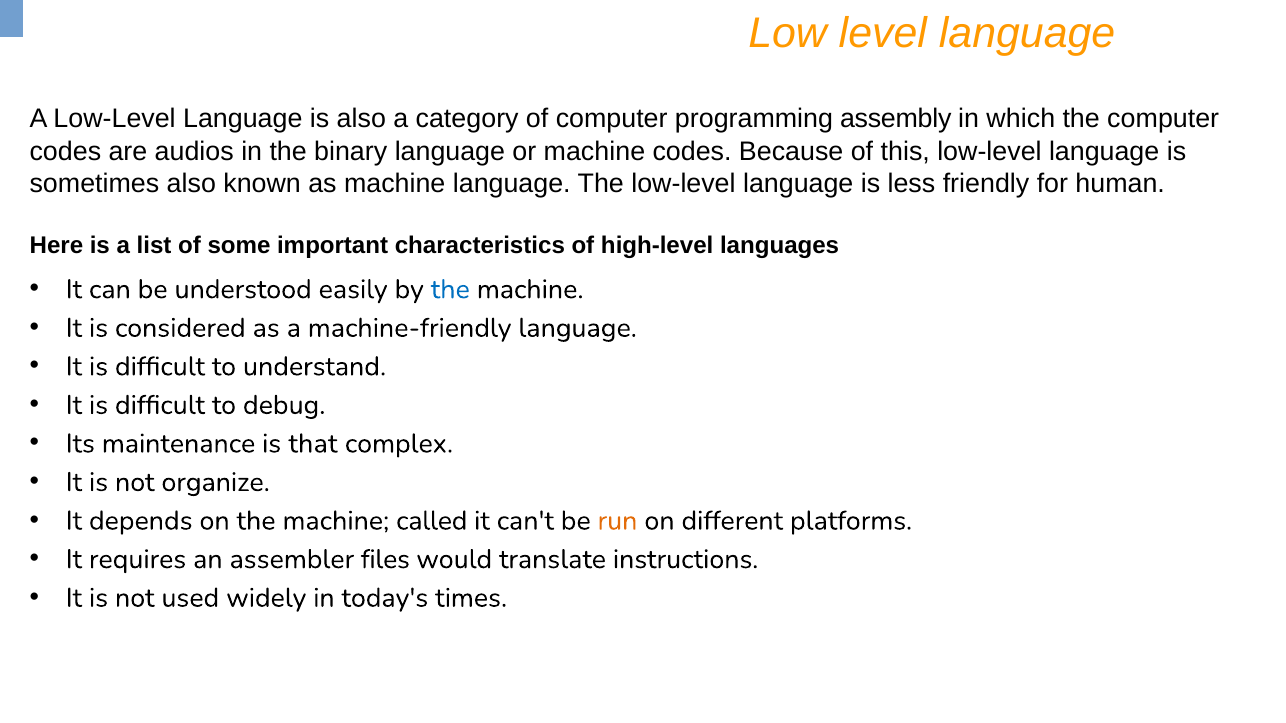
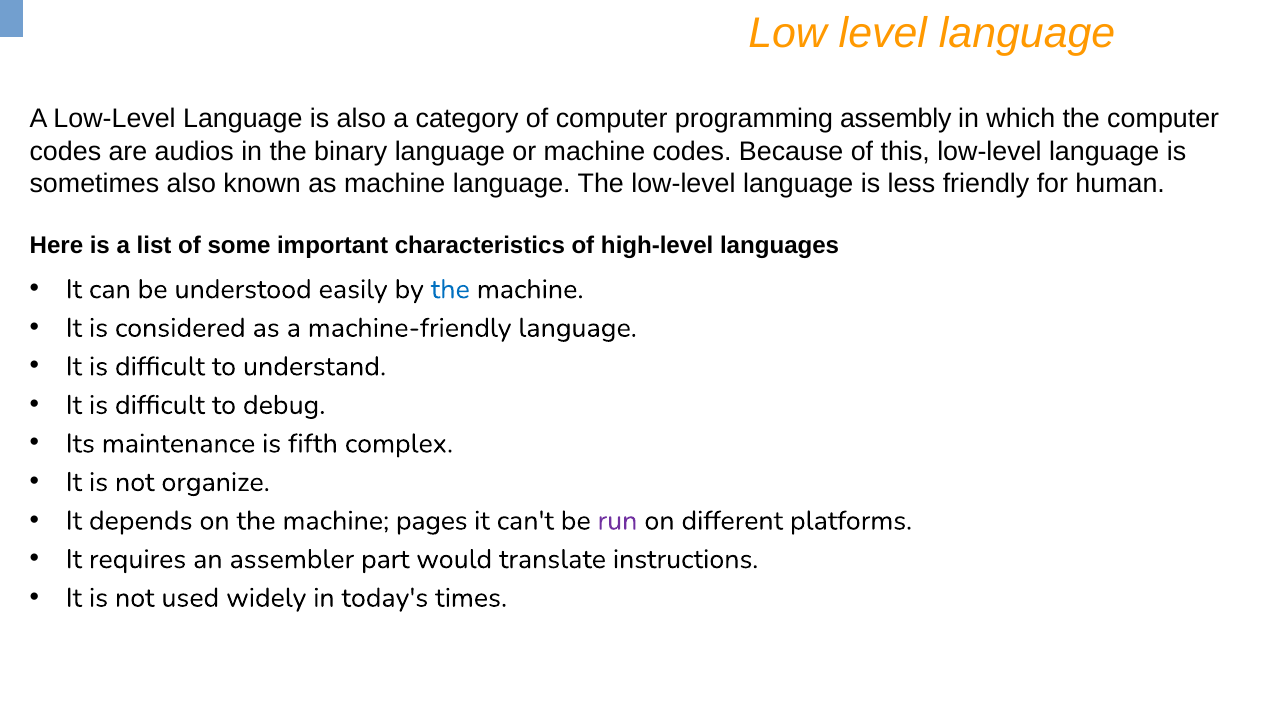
that: that -> fifth
called: called -> pages
run colour: orange -> purple
files: files -> part
